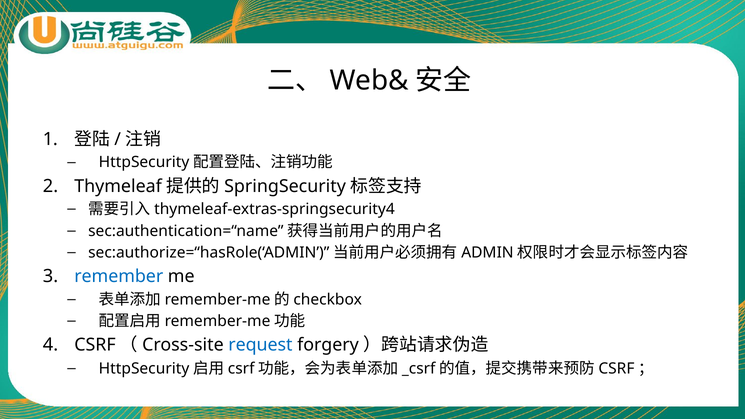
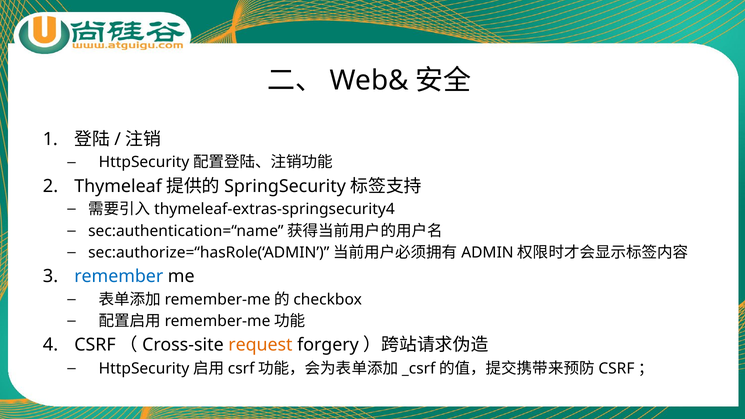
request colour: blue -> orange
